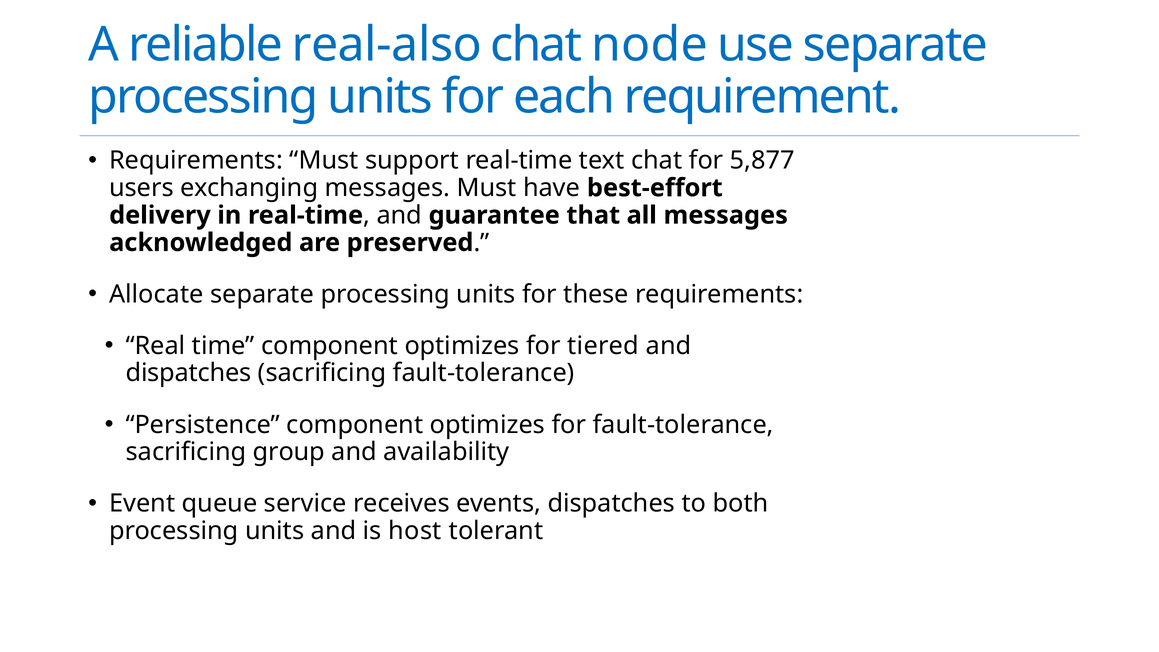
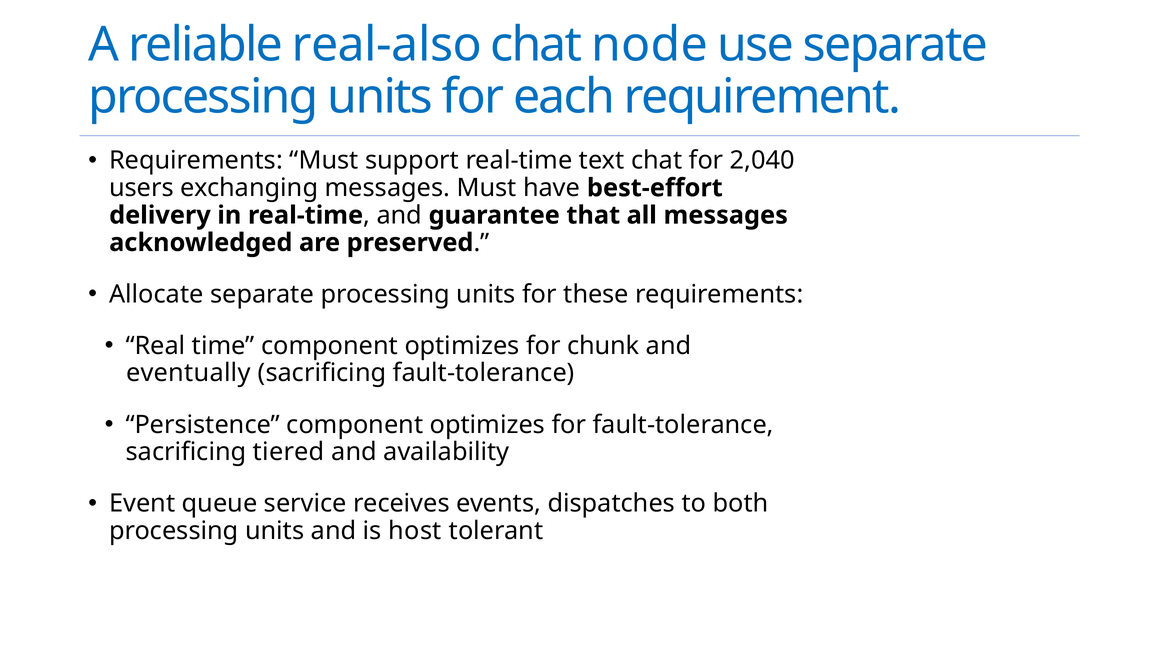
5,877: 5,877 -> 2,040
tiered: tiered -> chunk
dispatches at (189, 373): dispatches -> eventually
group: group -> tiered
